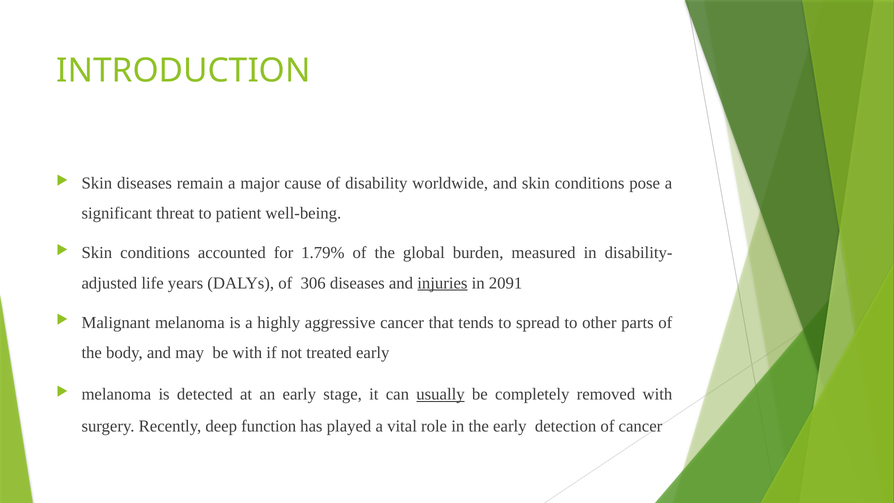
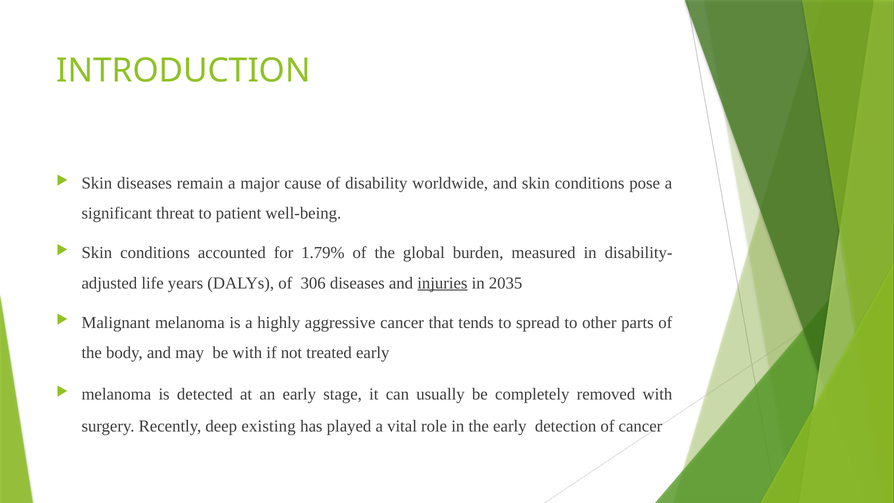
2091: 2091 -> 2035
usually underline: present -> none
function: function -> existing
